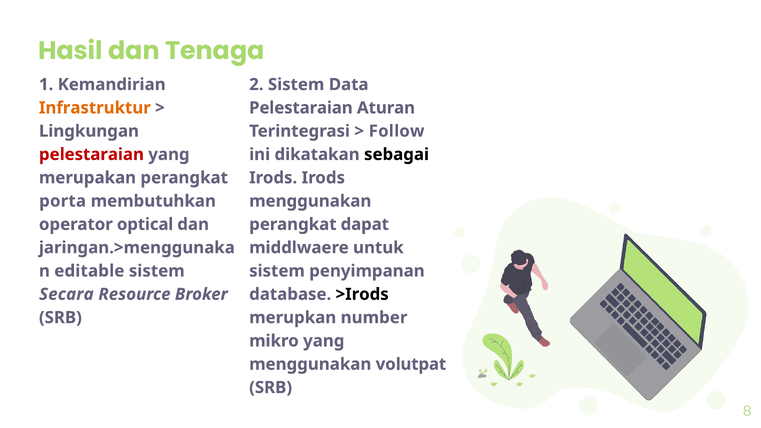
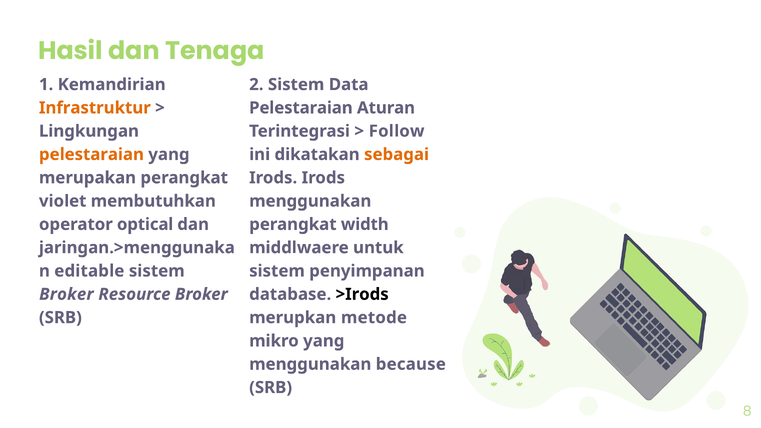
pelestaraian at (91, 154) colour: red -> orange
sebagai colour: black -> orange
porta: porta -> violet
dapat: dapat -> width
Secara at (66, 294): Secara -> Broker
number: number -> metode
volutpat: volutpat -> because
